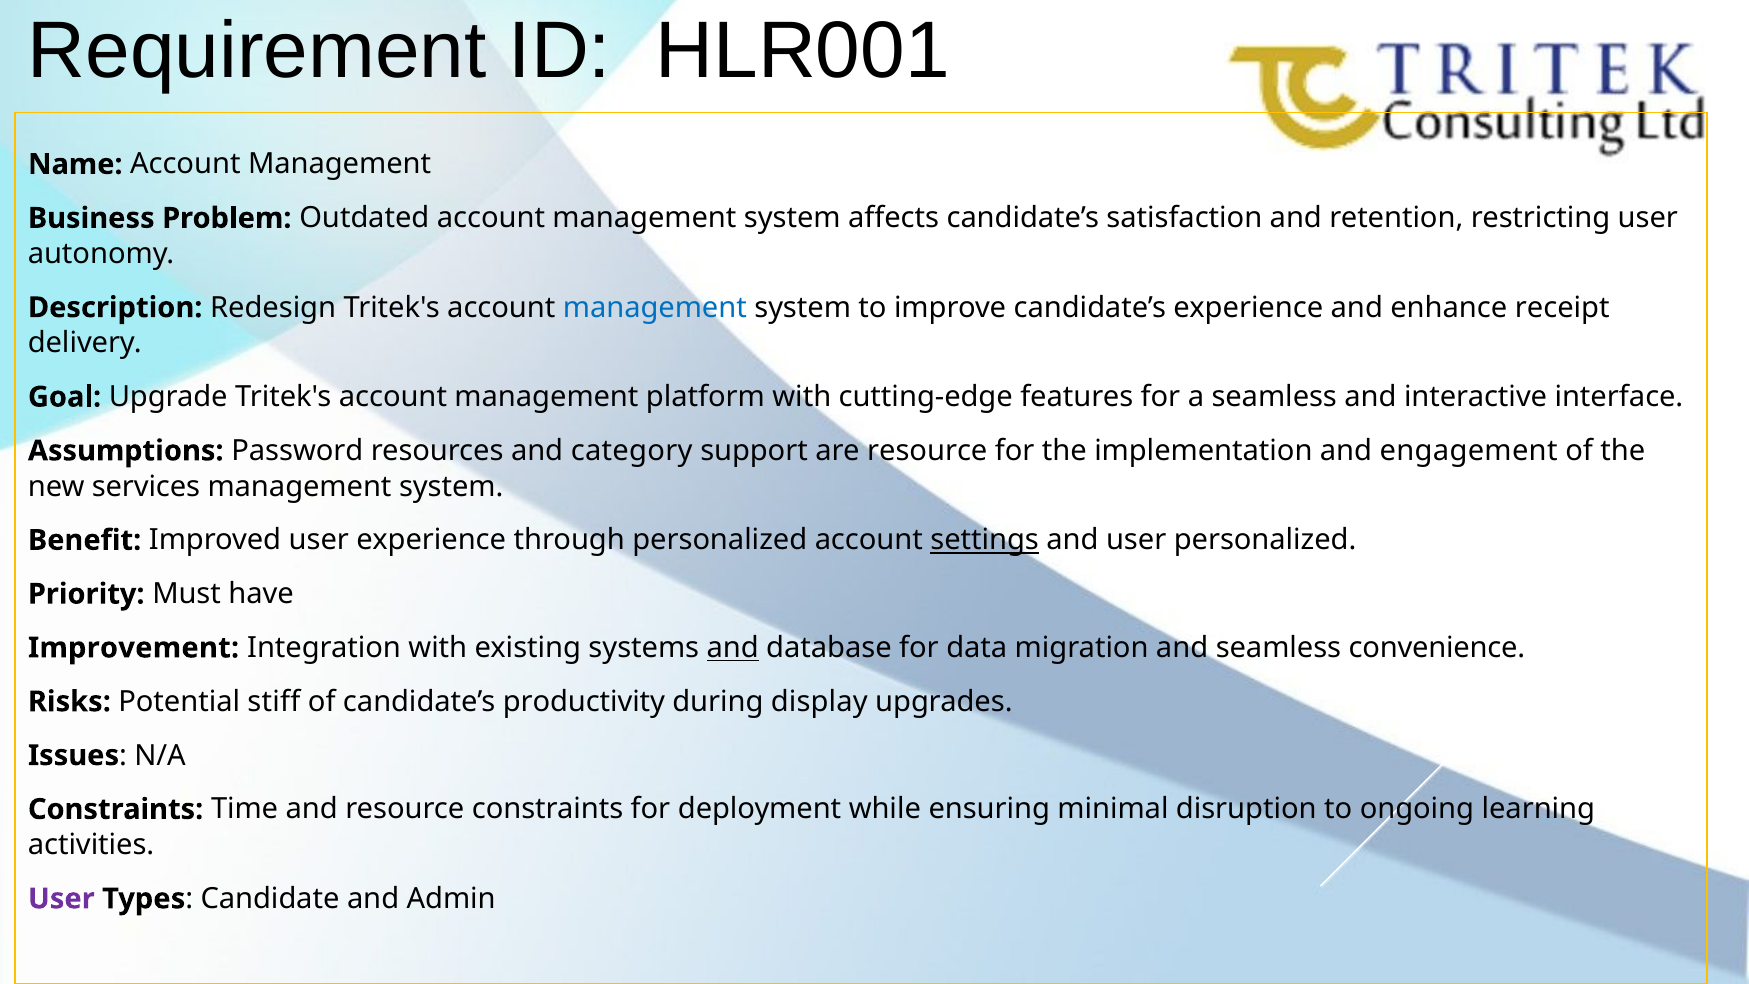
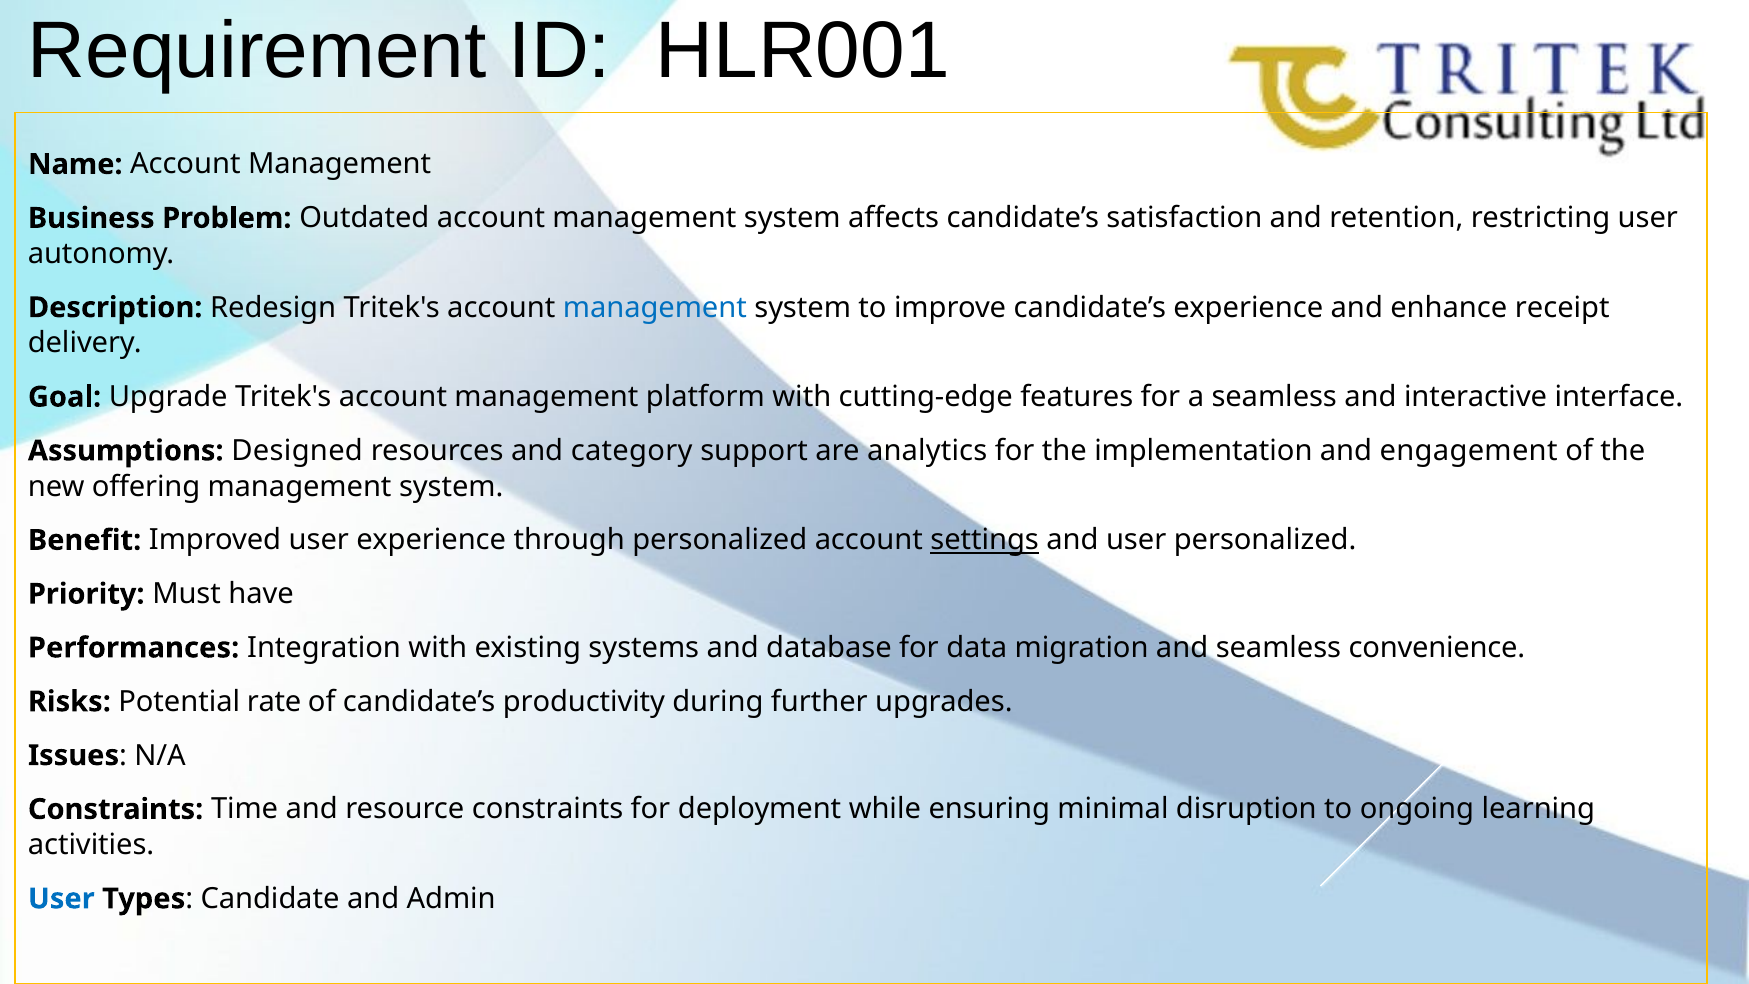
Password: Password -> Designed
are resource: resource -> analytics
services: services -> offering
Improvement: Improvement -> Performances
and at (733, 648) underline: present -> none
stiff: stiff -> rate
display: display -> further
User at (61, 899) colour: purple -> blue
